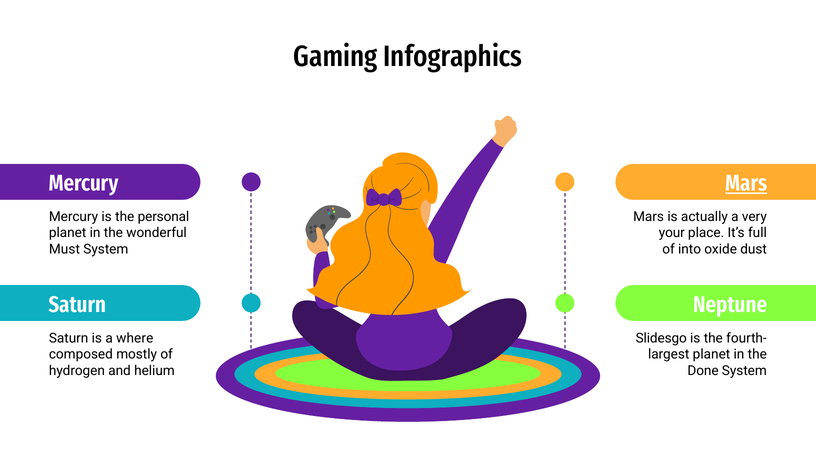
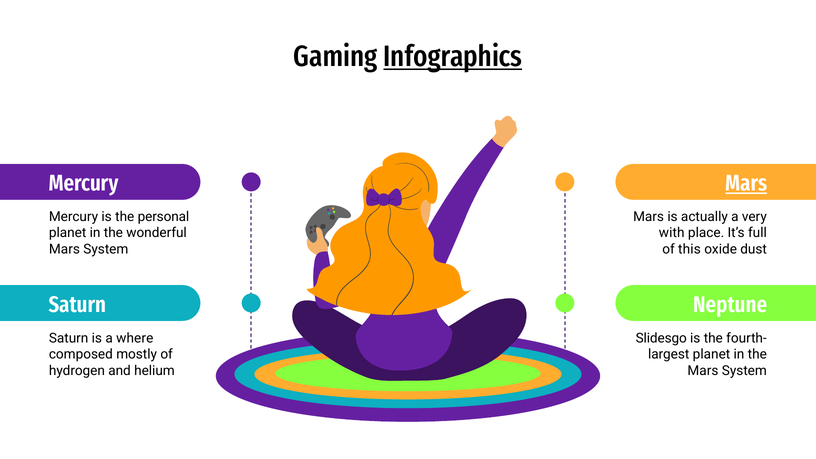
Infographics underline: none -> present
your: your -> with
Must at (64, 249): Must -> Mars
into: into -> this
Done at (703, 371): Done -> Mars
